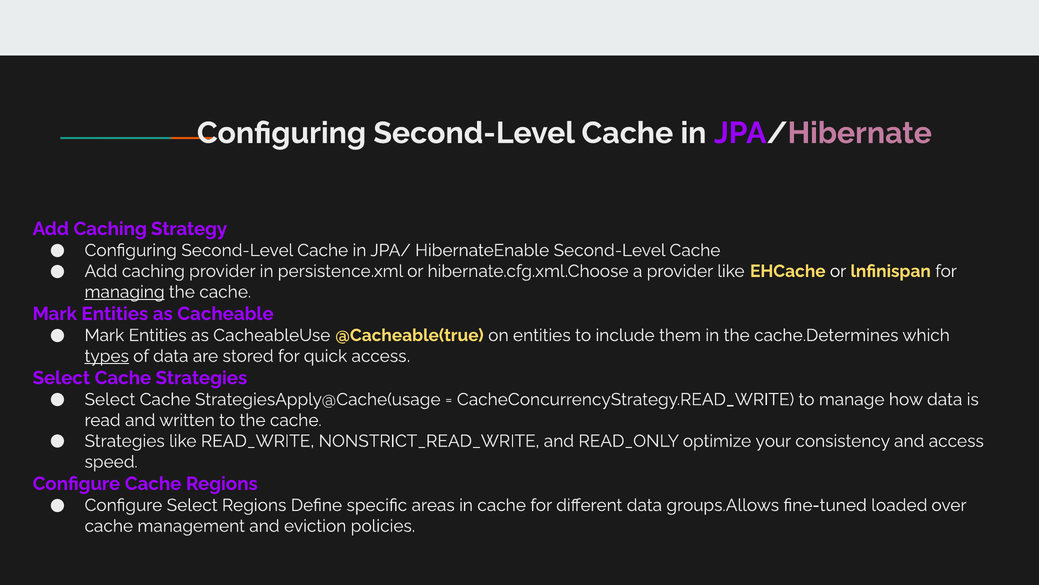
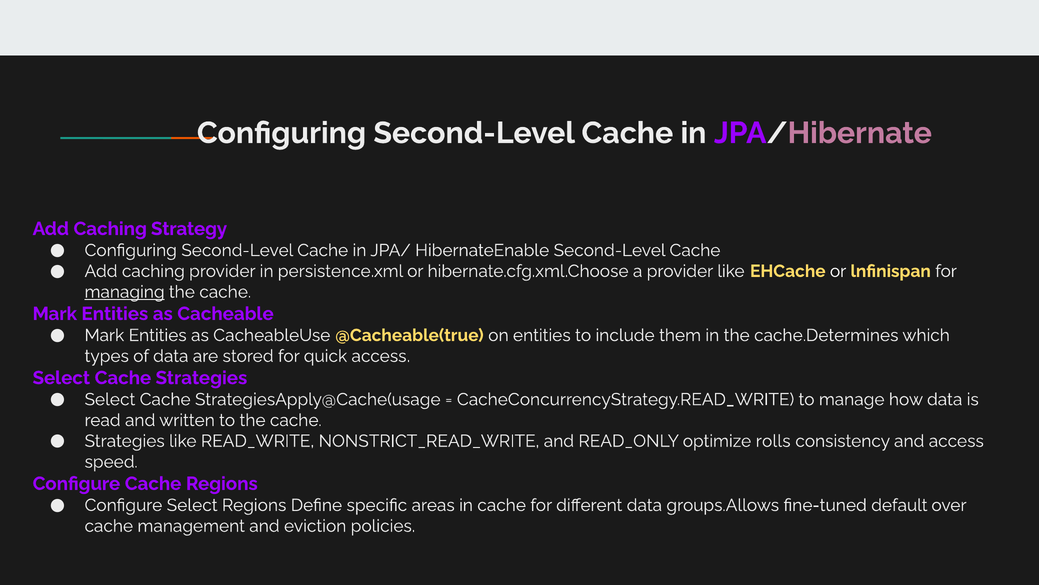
types underline: present -> none
your: your -> rolls
loaded: loaded -> default
